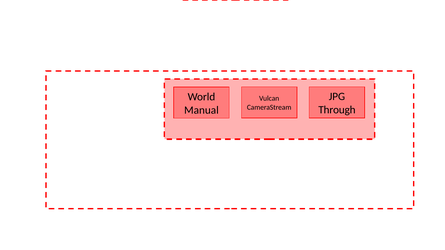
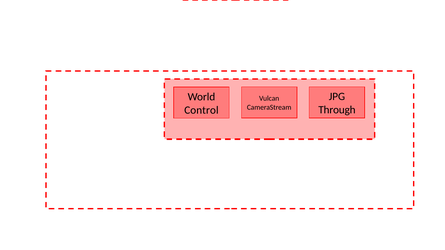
Manual: Manual -> Control
